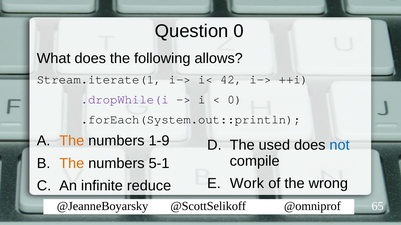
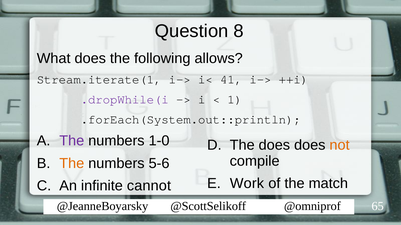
Question 0: 0 -> 8
42: 42 -> 41
0 at (235, 100): 0 -> 1
The at (72, 141) colour: orange -> purple
1-9: 1-9 -> 1-0
The used: used -> does
not colour: blue -> orange
5-1: 5-1 -> 5-6
wrong: wrong -> match
reduce: reduce -> cannot
